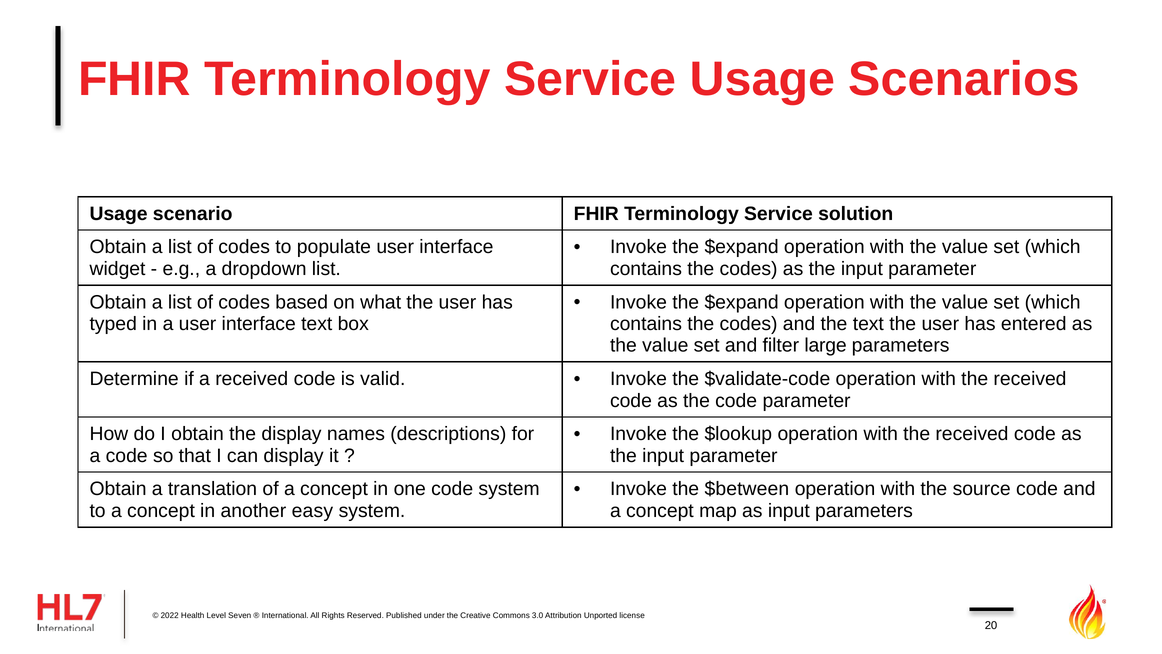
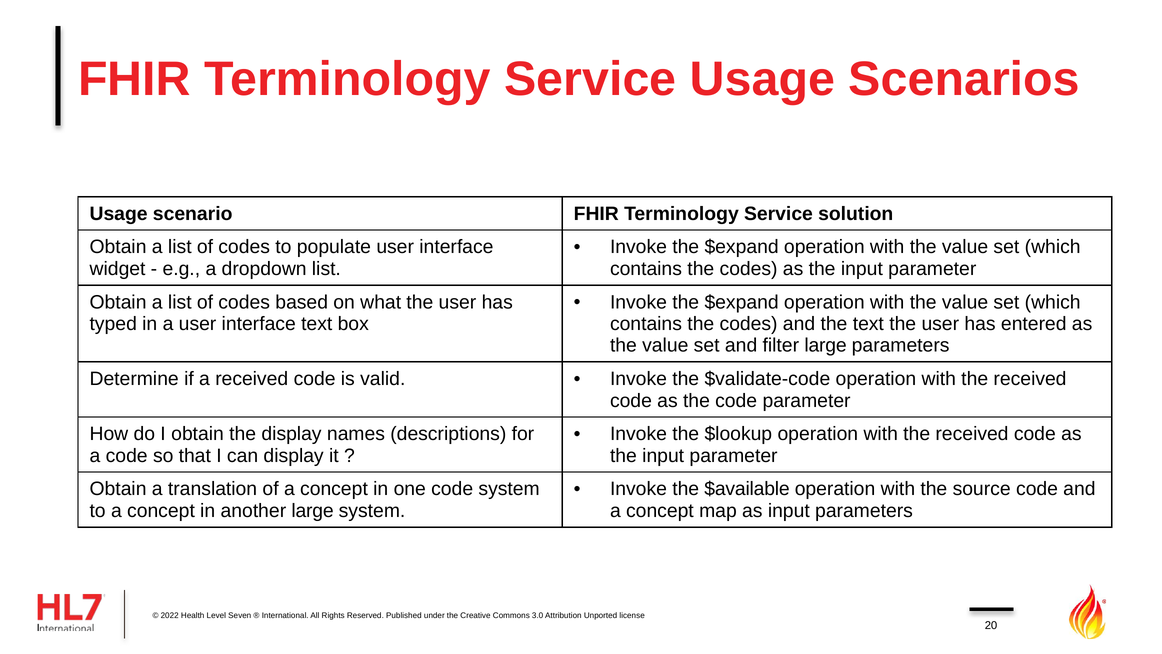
$between: $between -> $available
another easy: easy -> large
